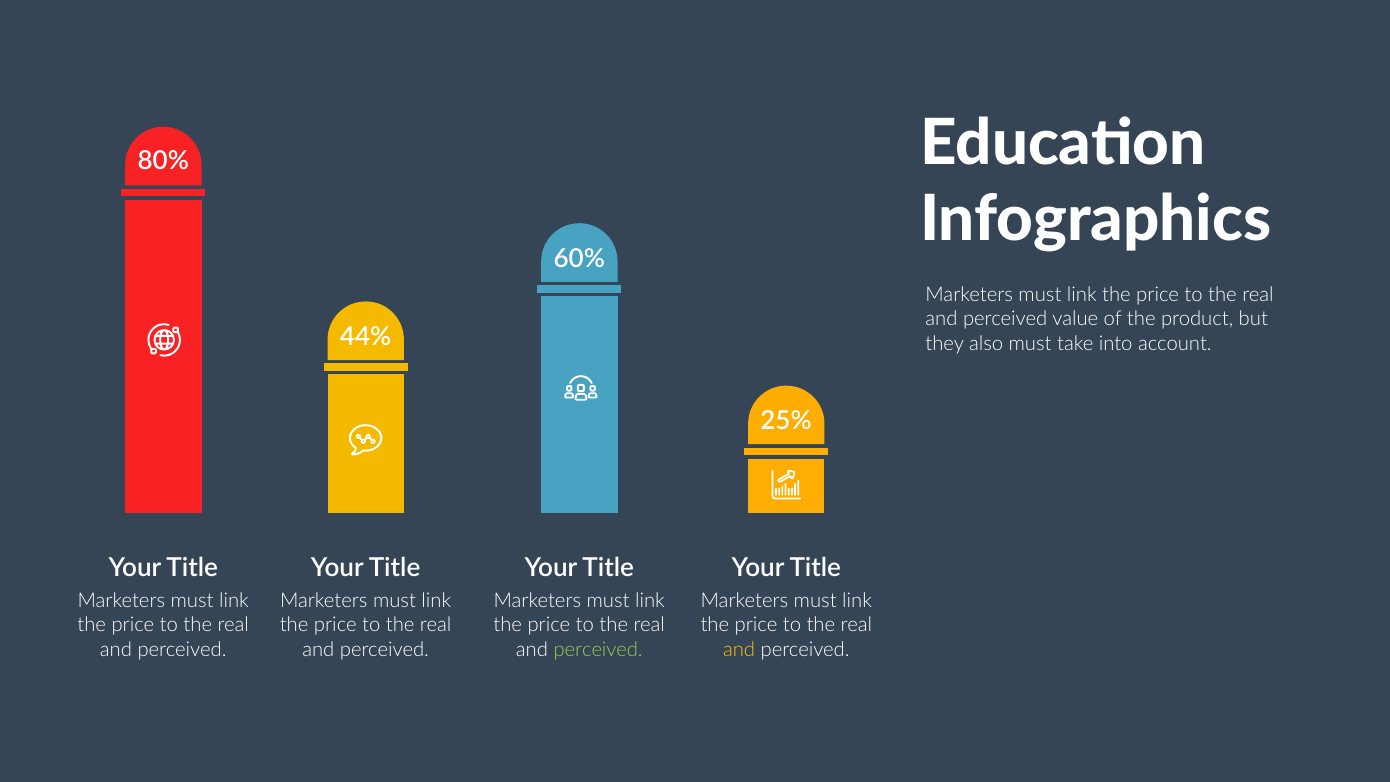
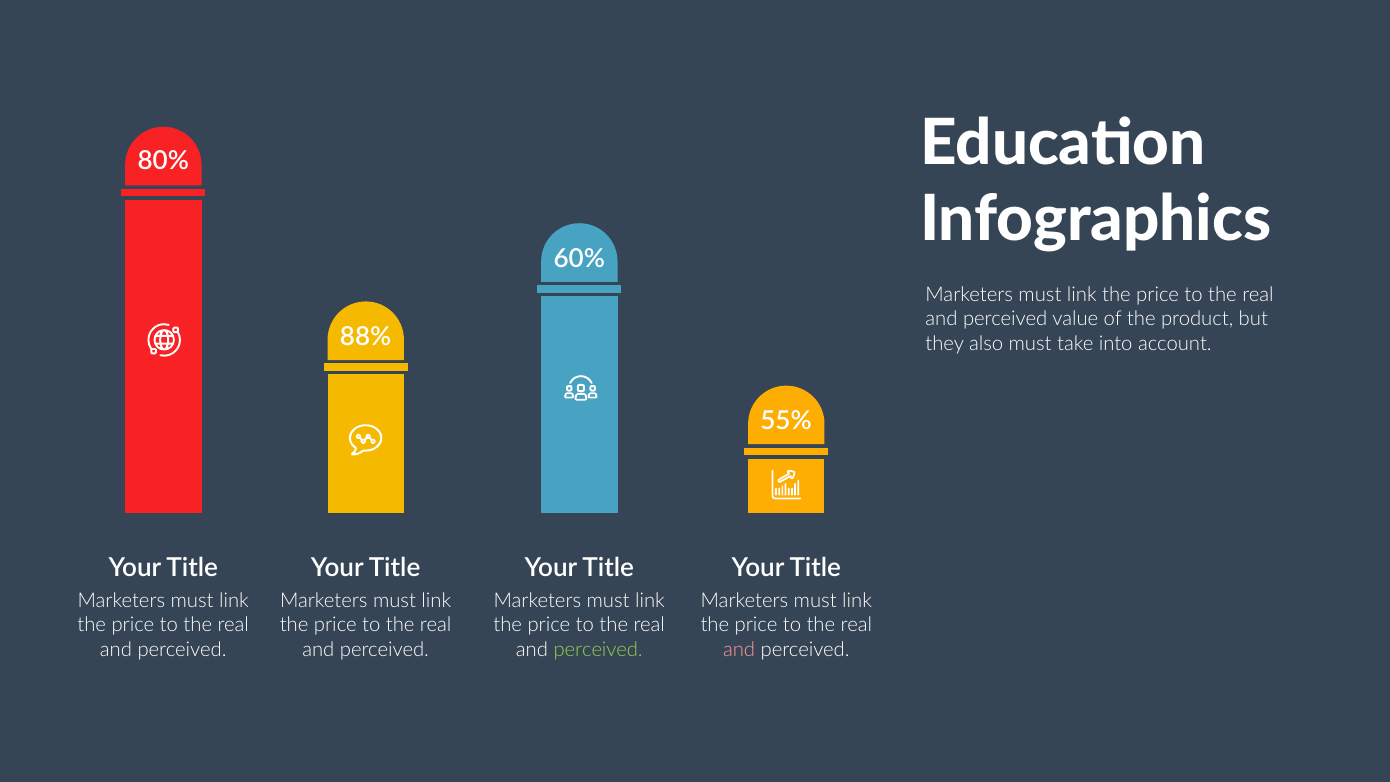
44%: 44% -> 88%
25%: 25% -> 55%
and at (739, 650) colour: yellow -> pink
